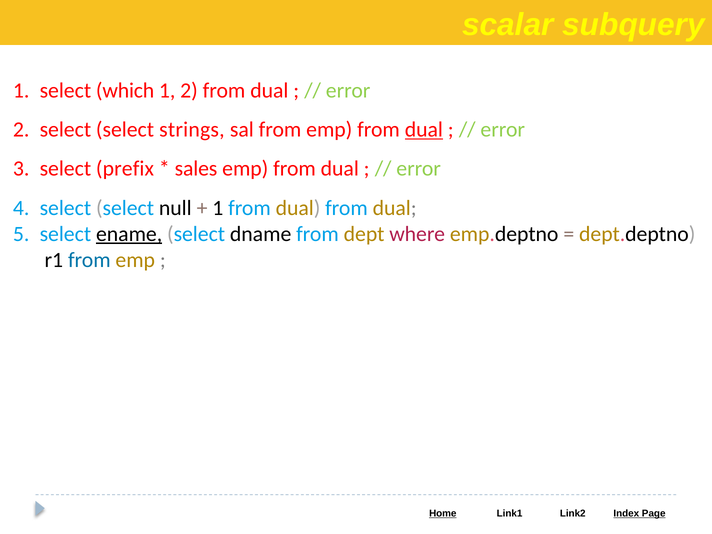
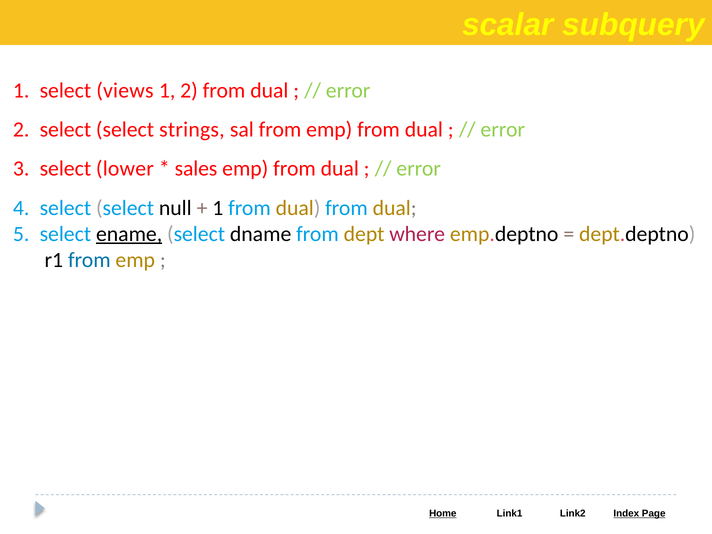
which: which -> views
dual at (424, 130) underline: present -> none
prefix: prefix -> lower
